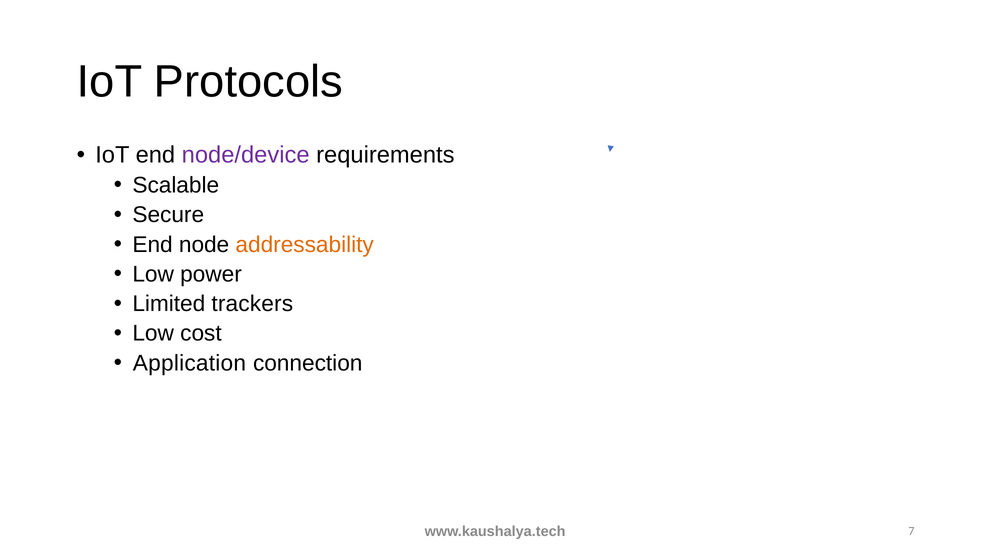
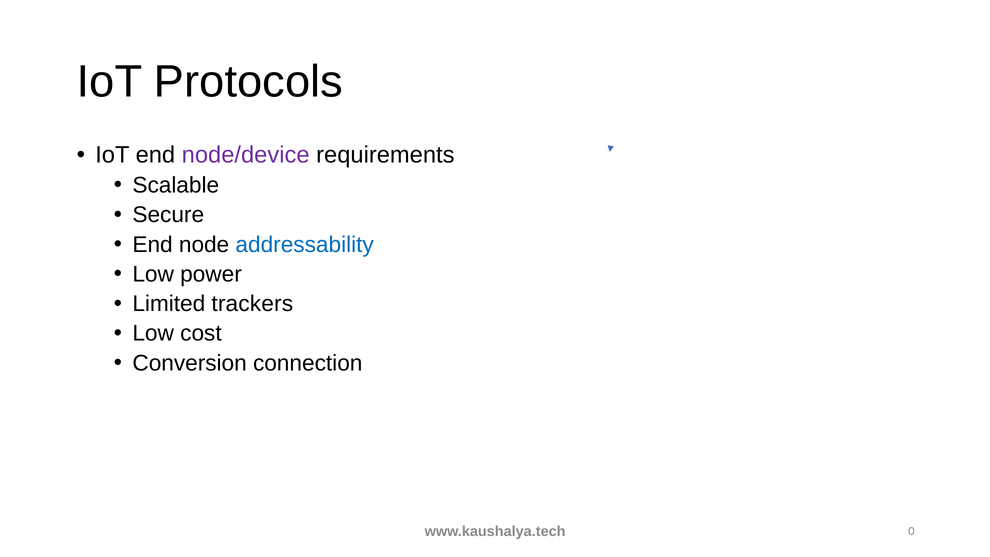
addressability colour: orange -> blue
Application: Application -> Conversion
7: 7 -> 0
